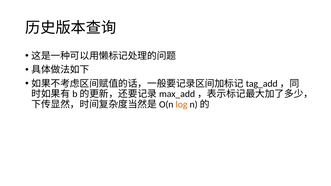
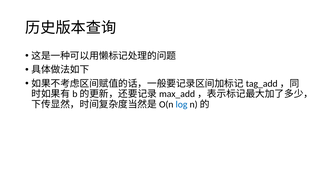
log colour: orange -> blue
